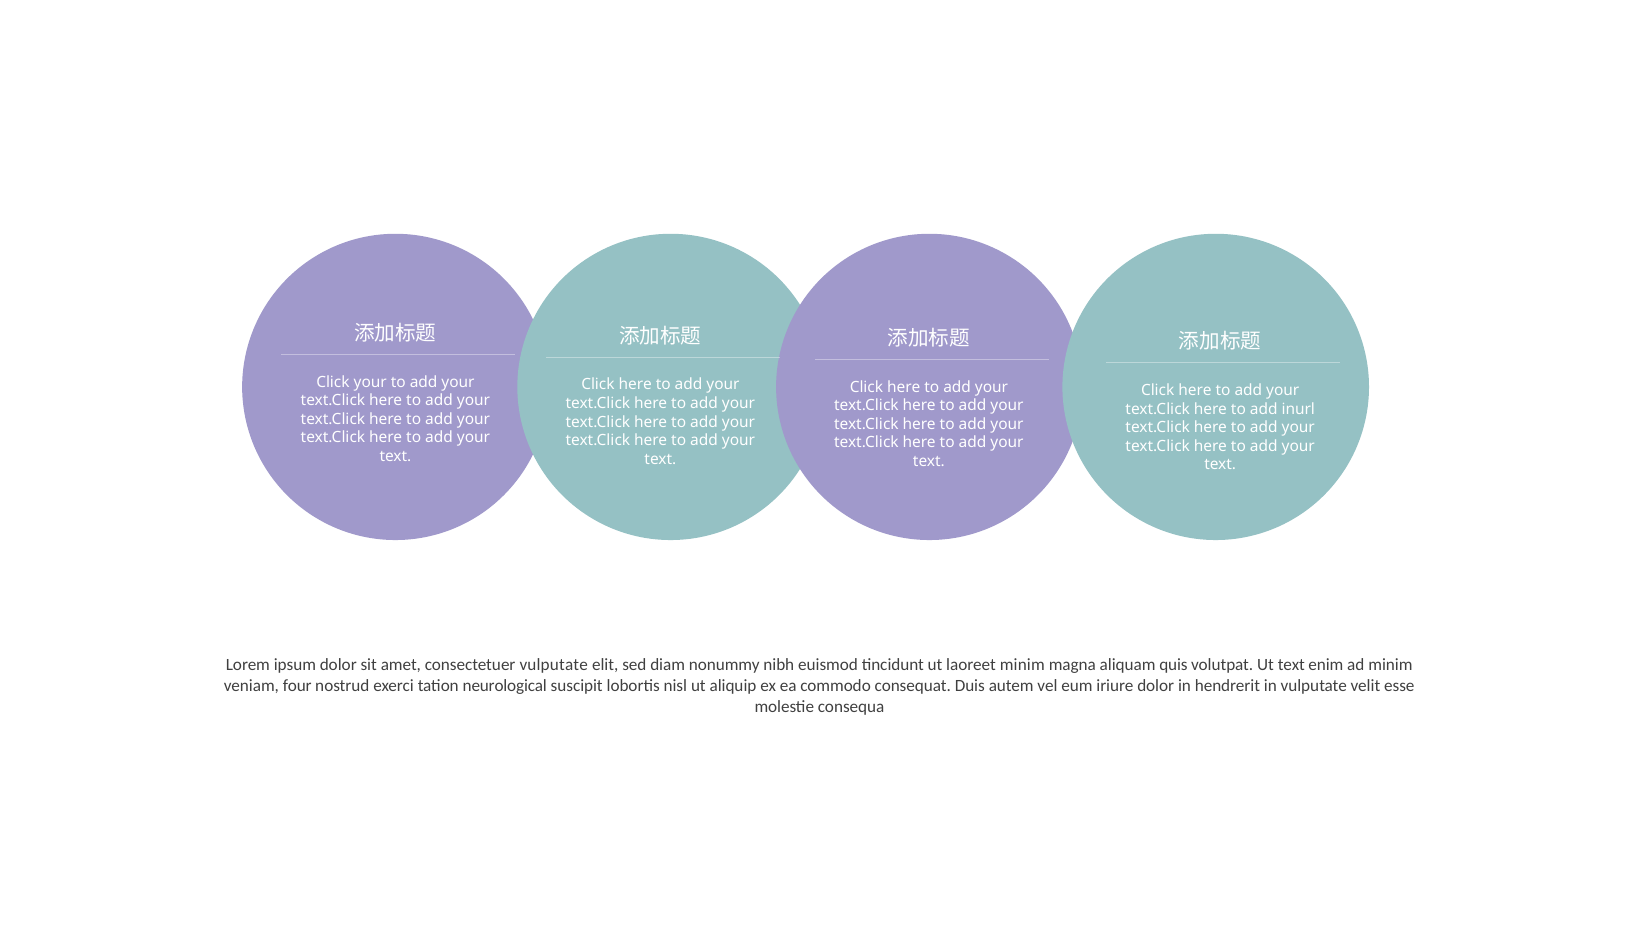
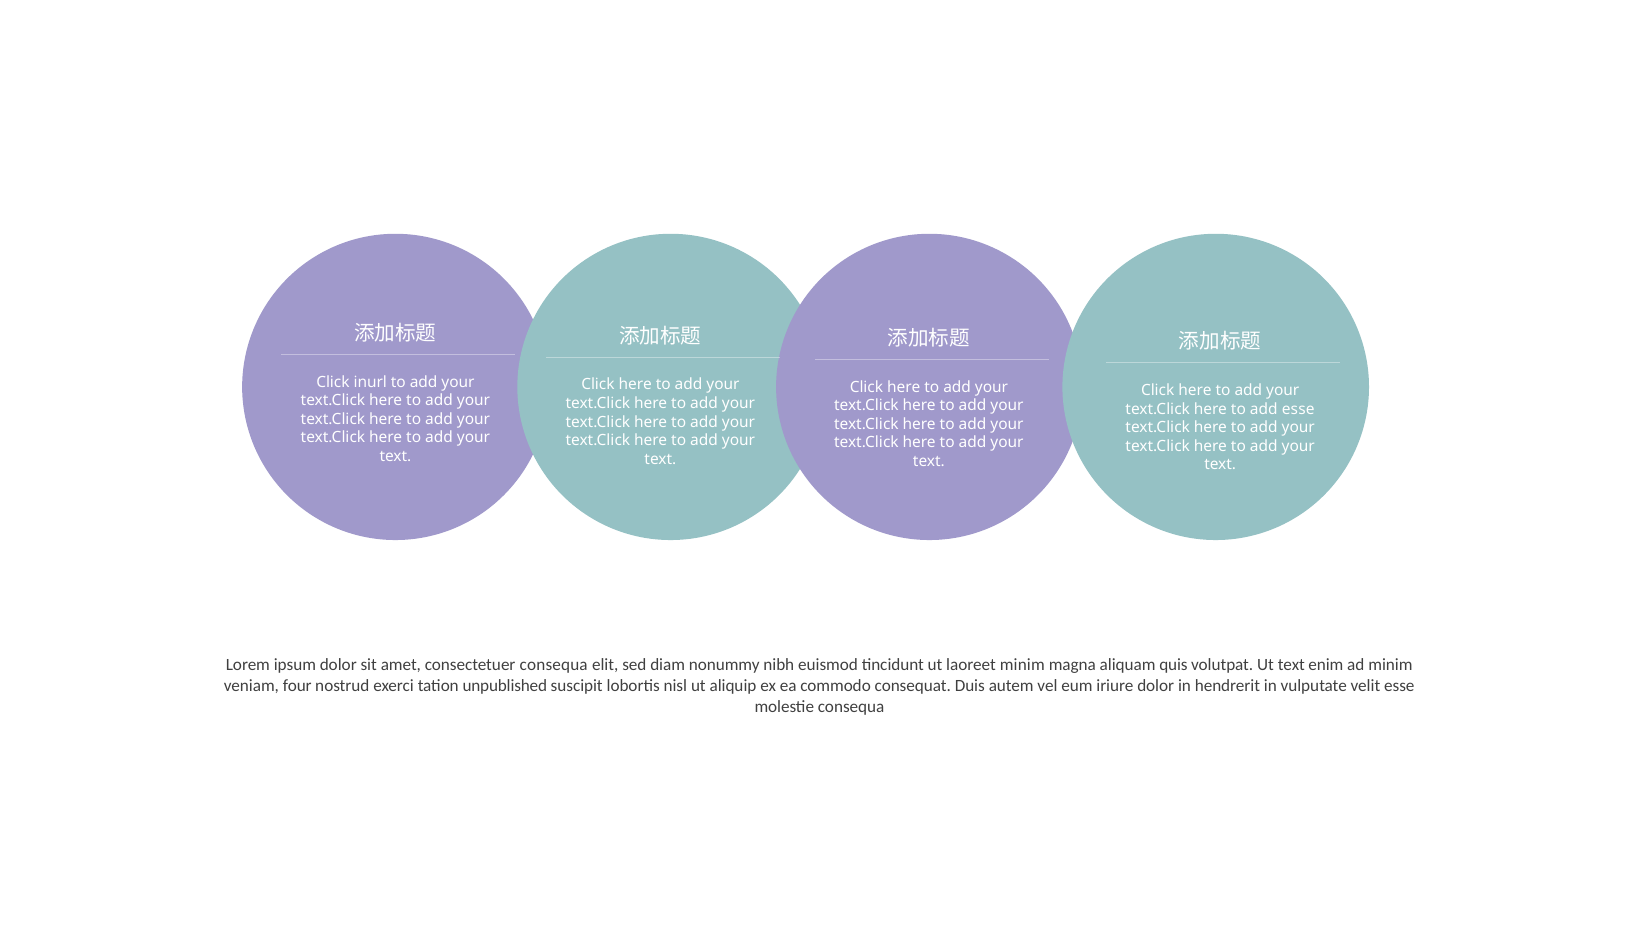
Click your: your -> inurl
add inurl: inurl -> esse
consectetuer vulputate: vulputate -> consequa
neurological: neurological -> unpublished
